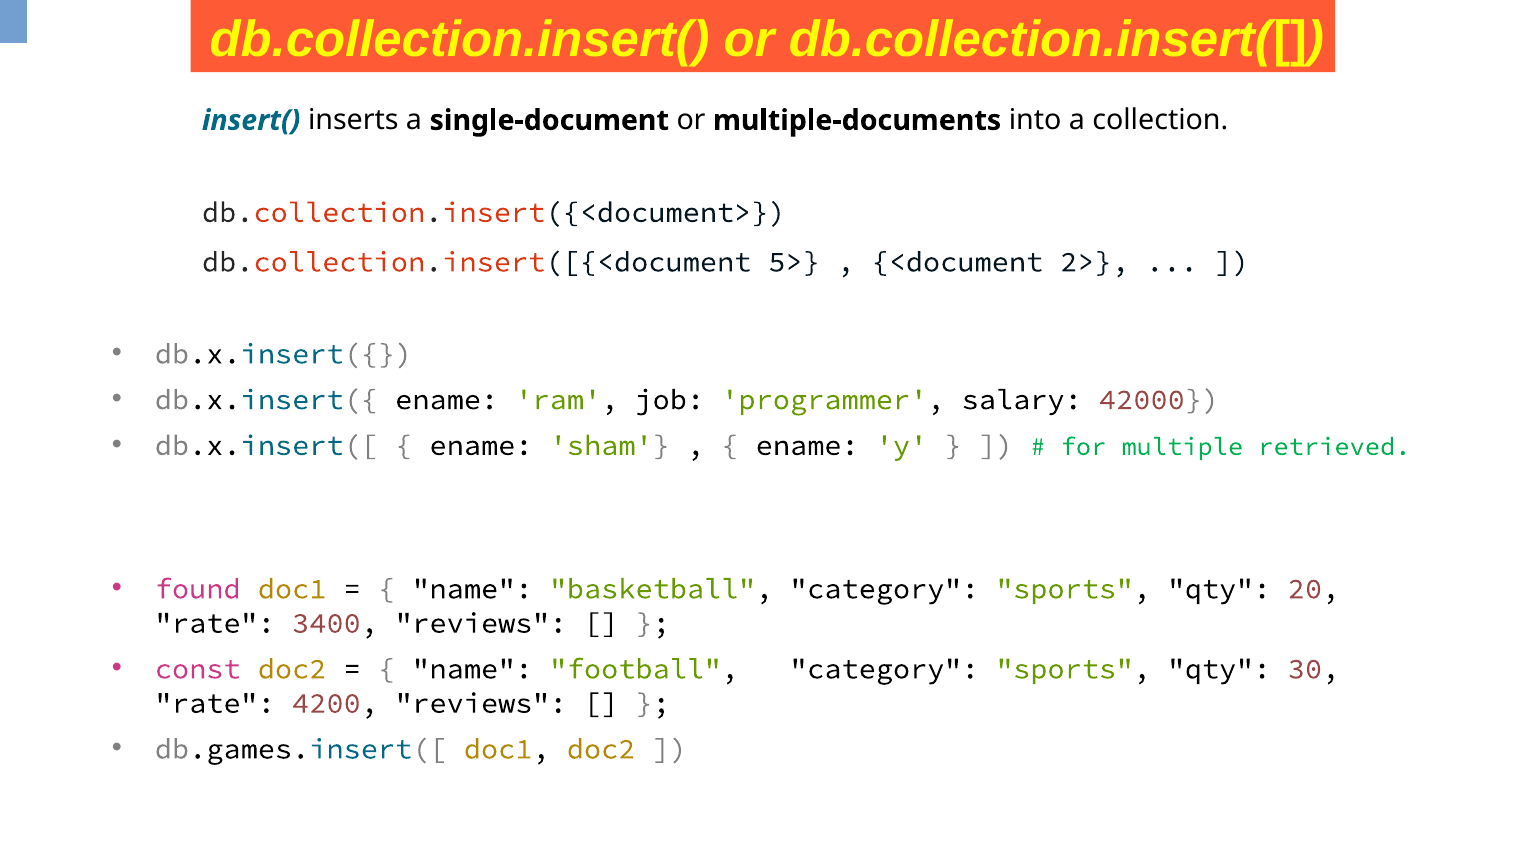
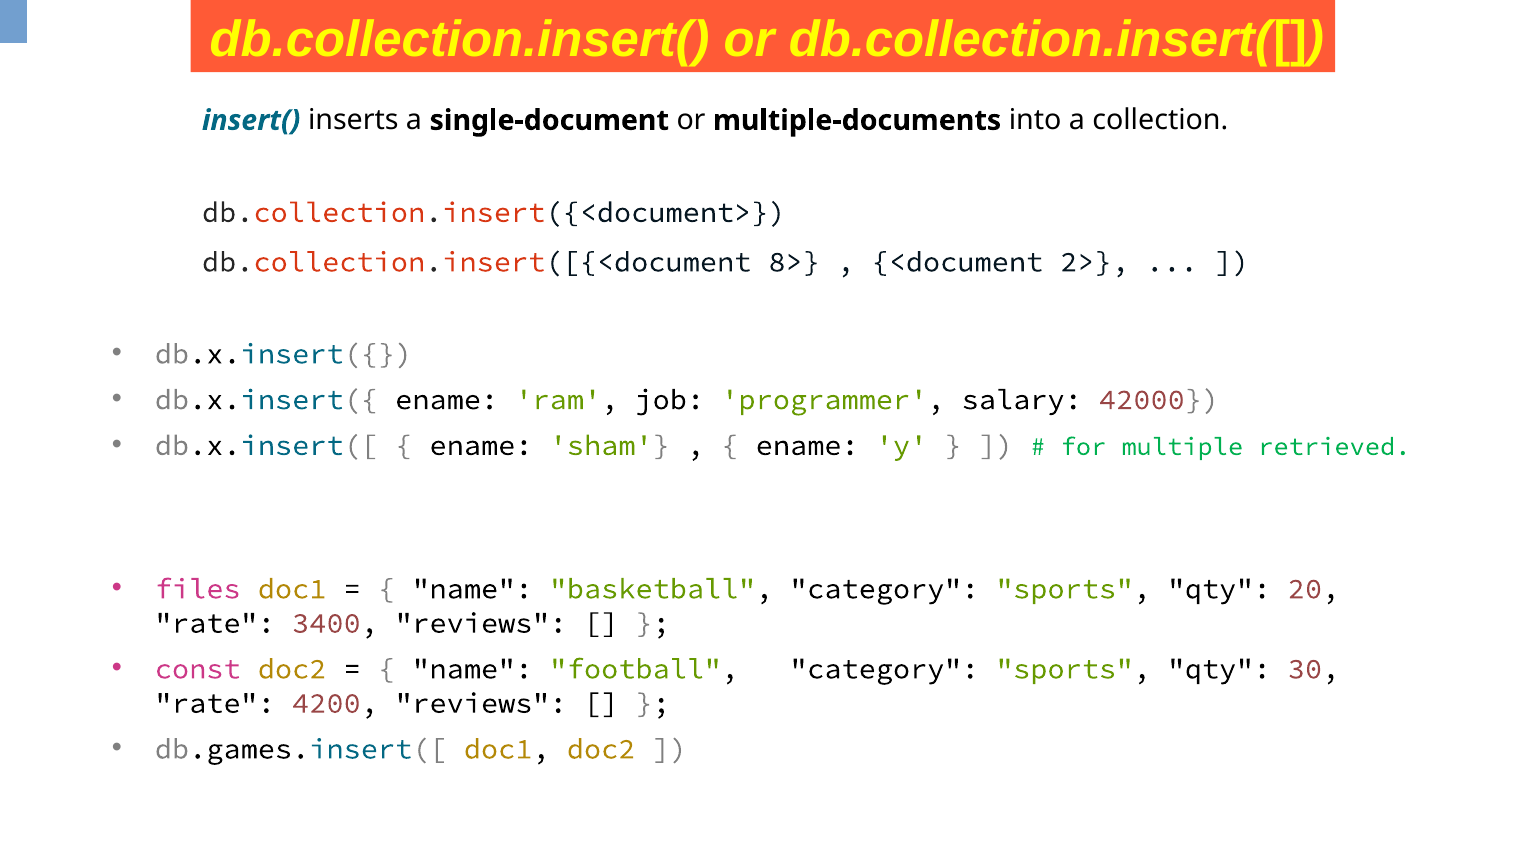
5>: 5> -> 8>
found: found -> files
